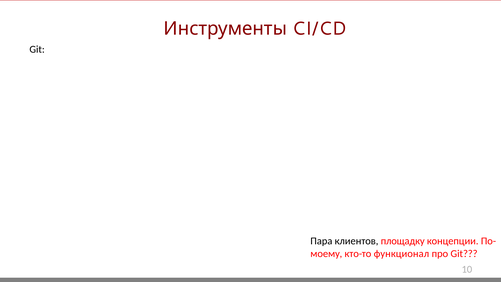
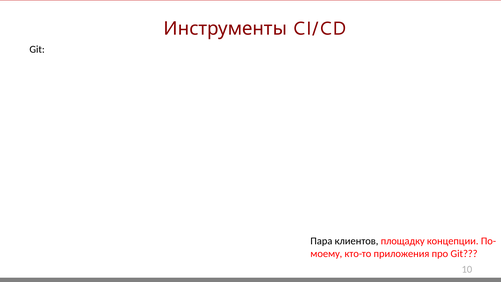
функционал: функционал -> приложения
